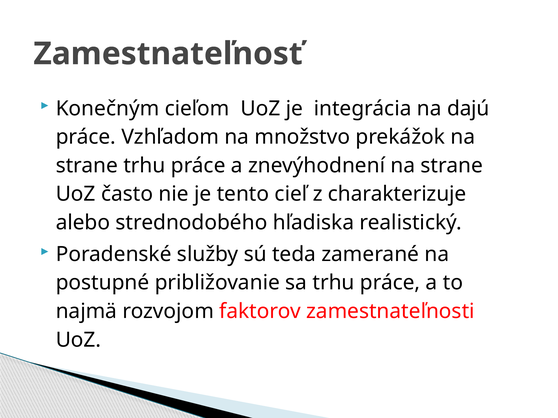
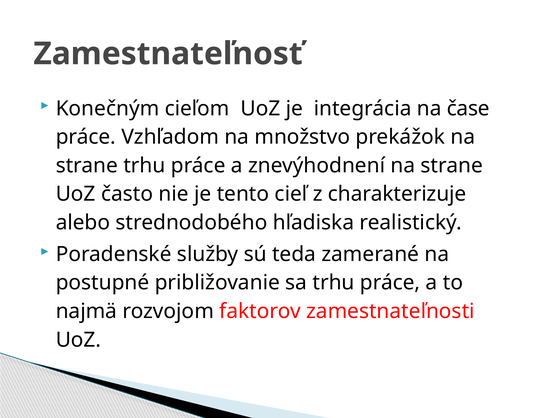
dajú: dajú -> čase
